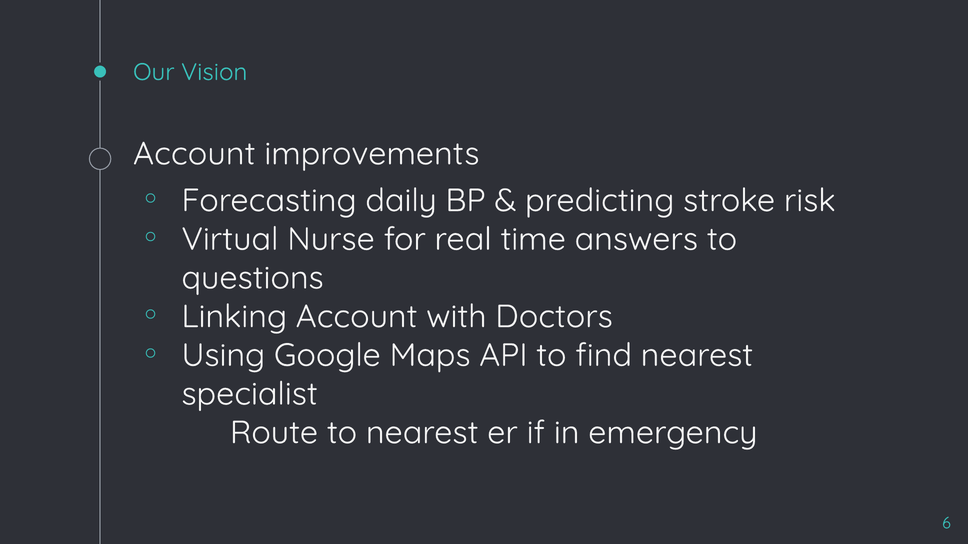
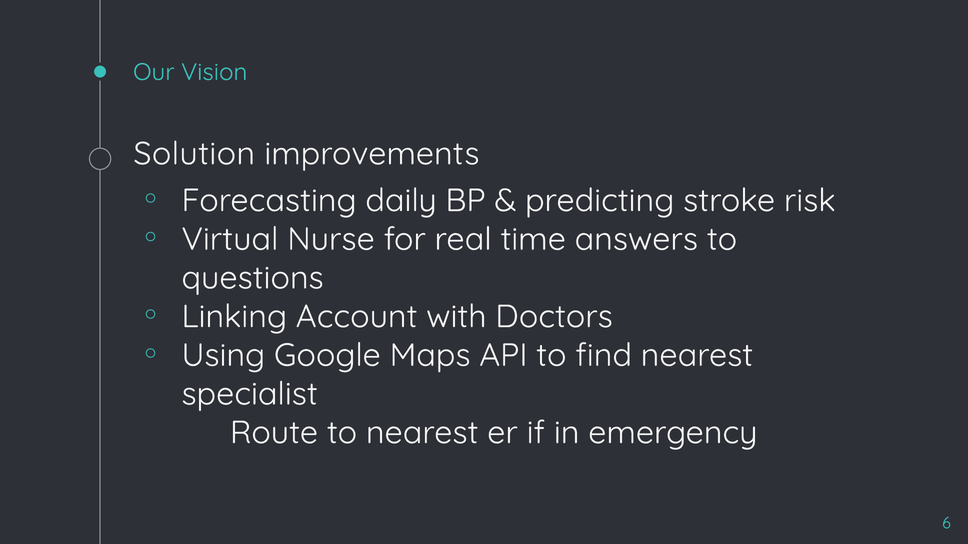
Account at (194, 154): Account -> Solution
